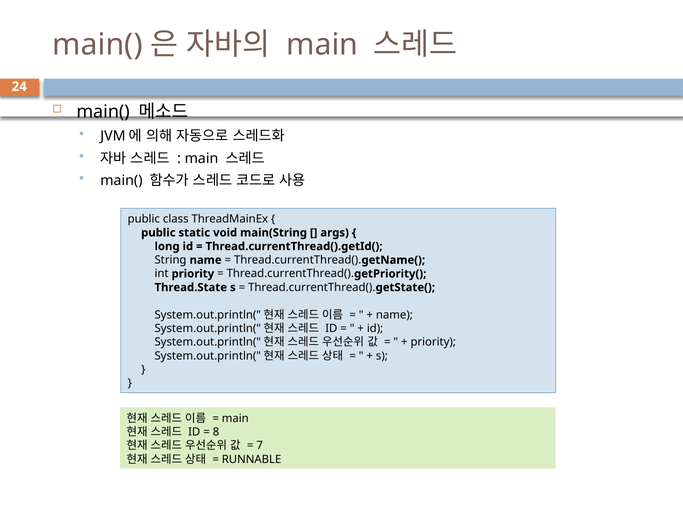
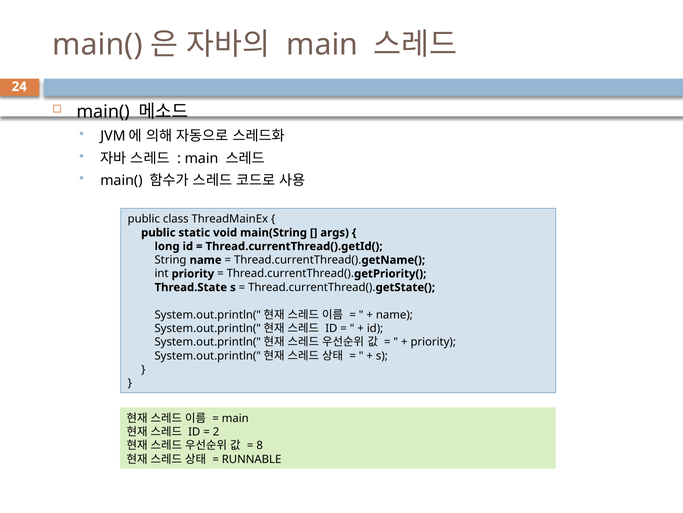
8: 8 -> 2
7: 7 -> 8
